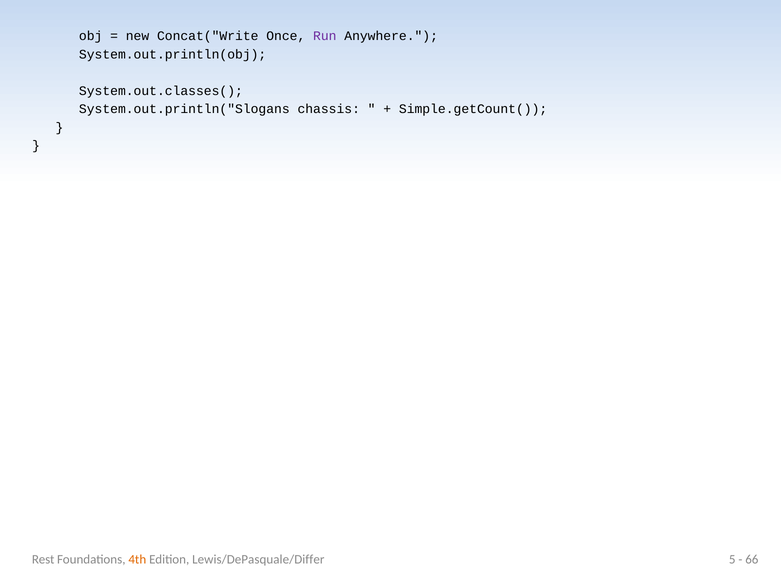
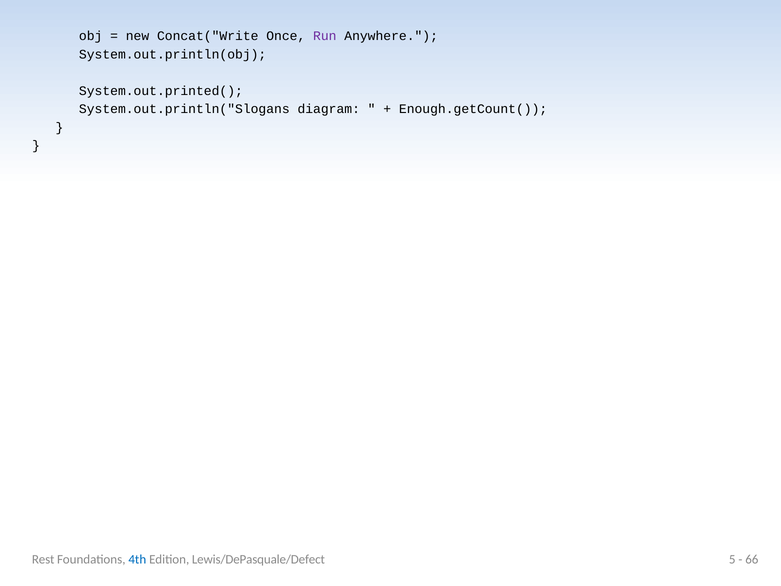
System.out.classes(: System.out.classes( -> System.out.printed(
chassis: chassis -> diagram
Simple.getCount(: Simple.getCount( -> Enough.getCount(
4th colour: orange -> blue
Lewis/DePasquale/Differ: Lewis/DePasquale/Differ -> Lewis/DePasquale/Defect
